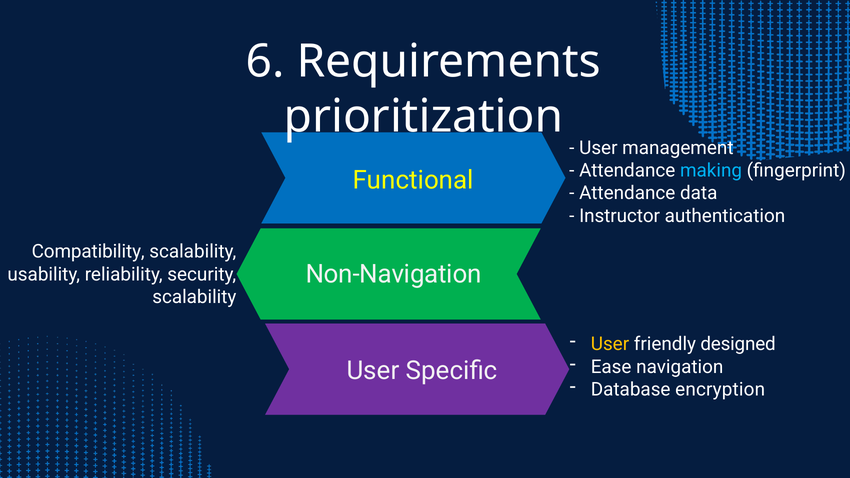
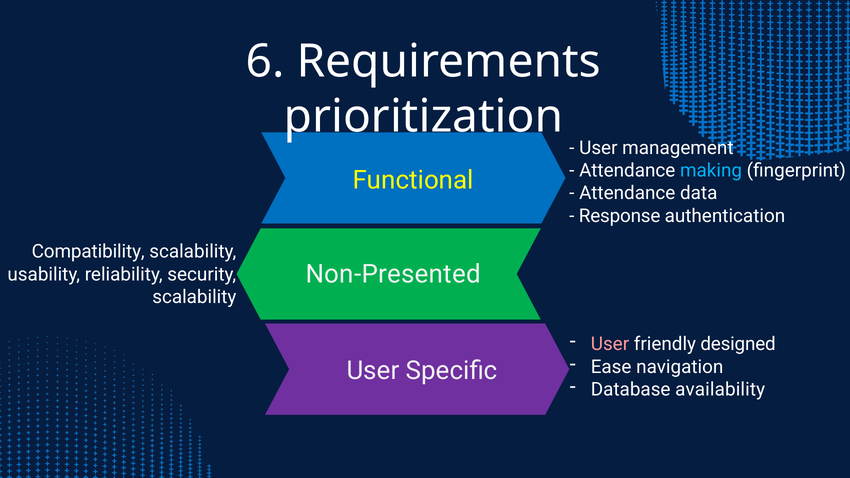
Instructor: Instructor -> Response
Non-Navigation: Non-Navigation -> Non-Presented
User at (610, 344) colour: yellow -> pink
encryption: encryption -> availability
